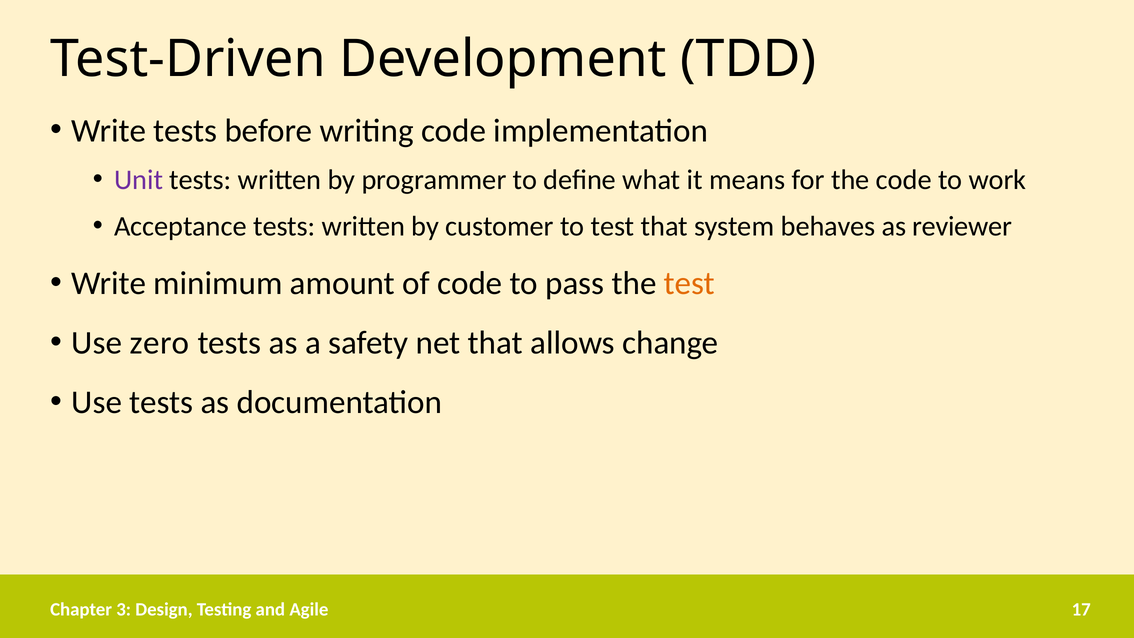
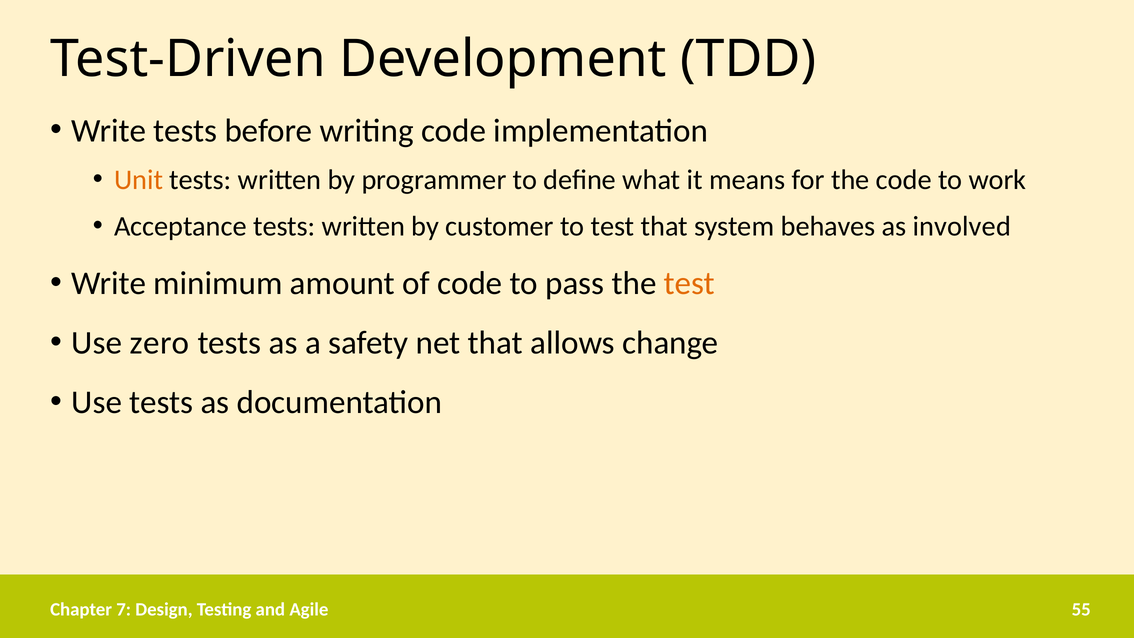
Unit colour: purple -> orange
reviewer: reviewer -> involved
3: 3 -> 7
17: 17 -> 55
